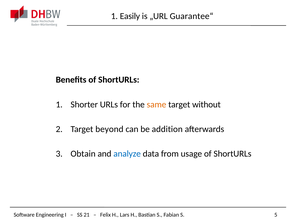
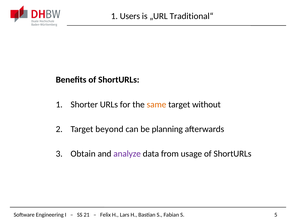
Easily: Easily -> Users
Guarantee“: Guarantee“ -> Traditional“
addition: addition -> planning
analyze colour: blue -> purple
